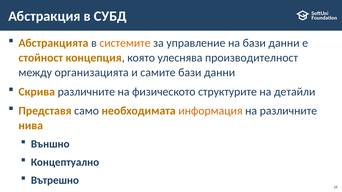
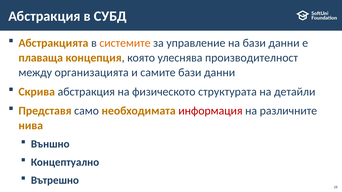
стойност: стойност -> плаваща
Скрива различните: различните -> абстракция
структурите: структурите -> структурата
информация colour: orange -> red
